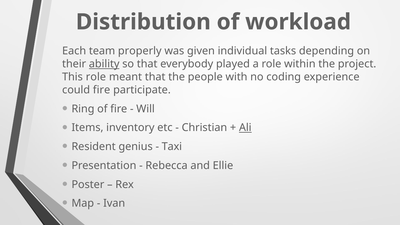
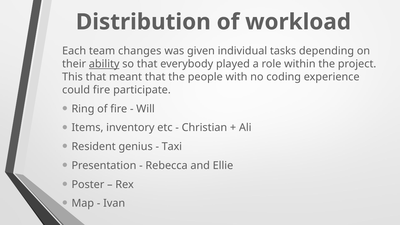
properly: properly -> changes
This role: role -> that
Ali underline: present -> none
